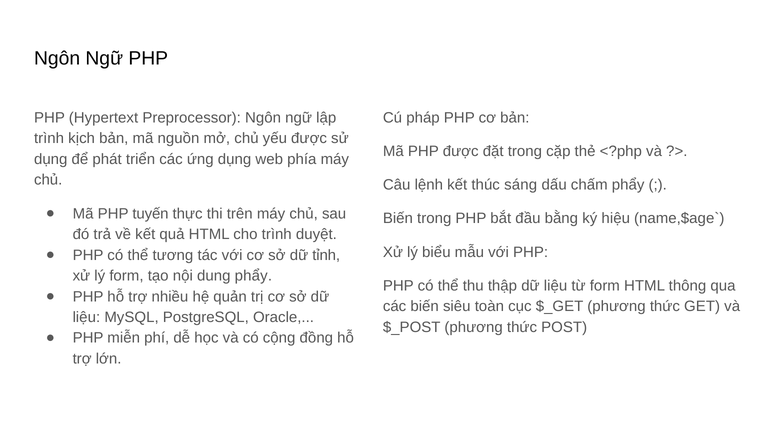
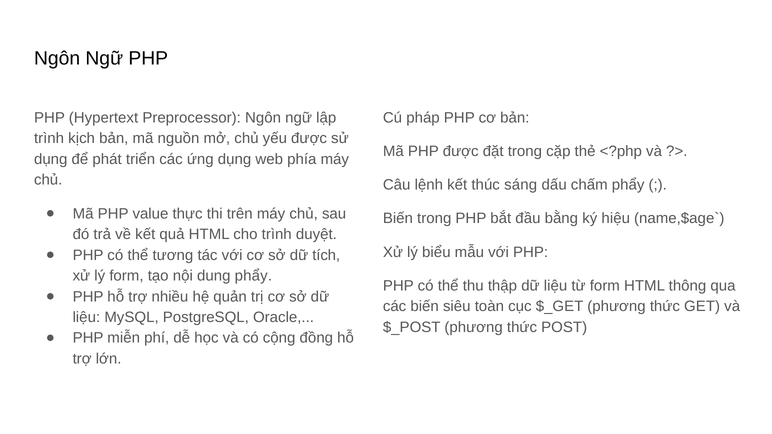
tuyến: tuyến -> value
tỉnh: tỉnh -> tích
